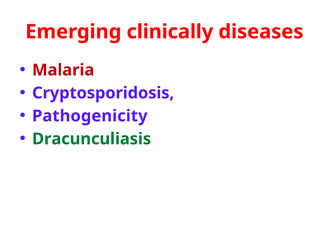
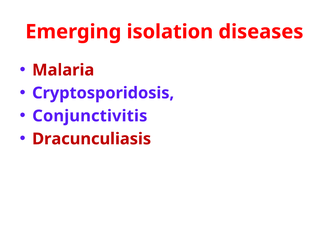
clinically: clinically -> isolation
Pathogenicity: Pathogenicity -> Conjunctivitis
Dracunculiasis colour: green -> red
